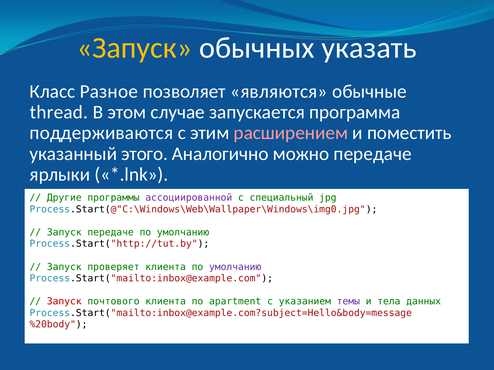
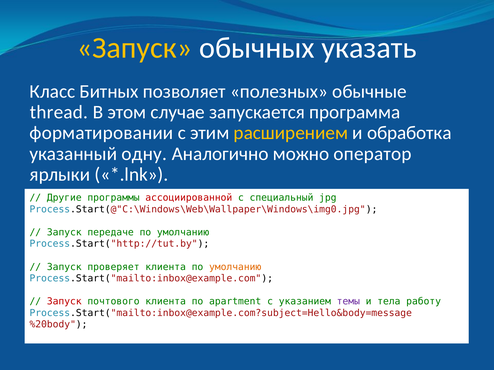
Разное: Разное -> Битных
являются: являются -> полезных
поддерживаются: поддерживаются -> форматировании
расширением colour: pink -> yellow
поместить: поместить -> обработка
этого: этого -> одну
можно передаче: передаче -> оператор
ассоциированной colour: purple -> red
умолчанию at (235, 267) colour: purple -> orange
данных: данных -> работу
